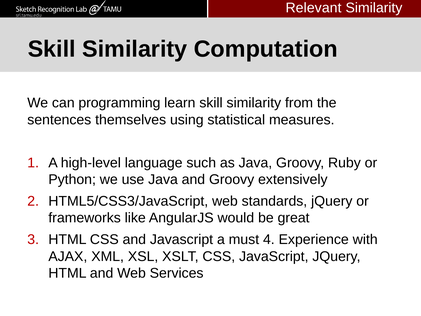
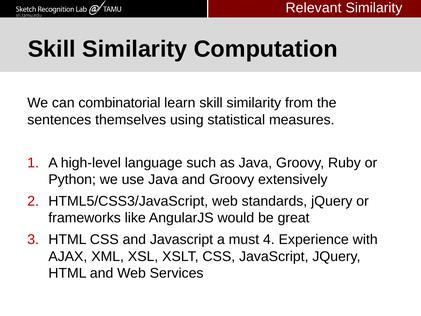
programming: programming -> combinatorial
